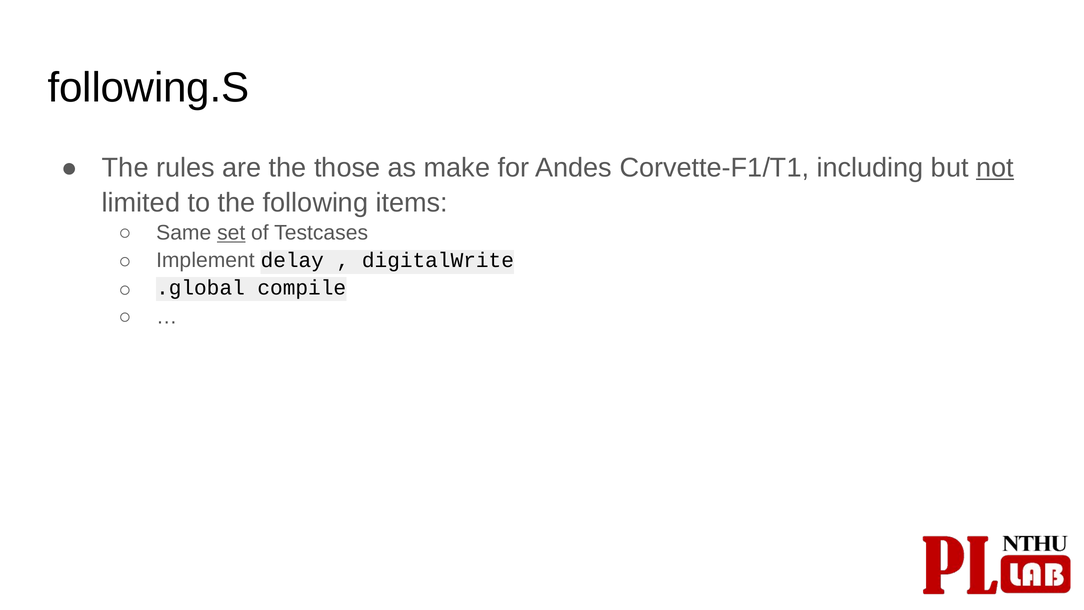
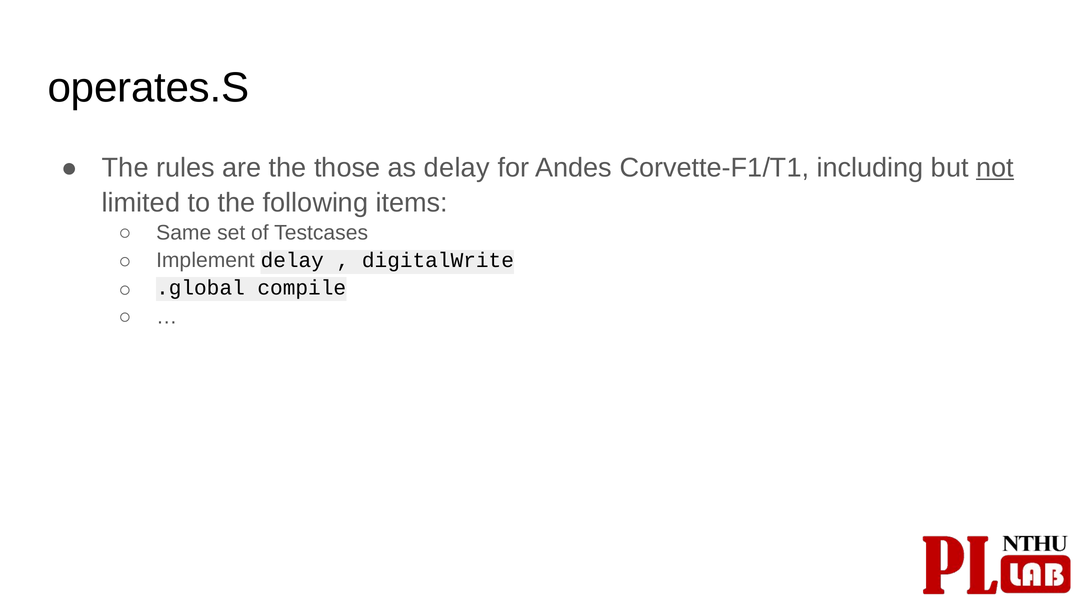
following.S: following.S -> operates.S
as make: make -> delay
set underline: present -> none
